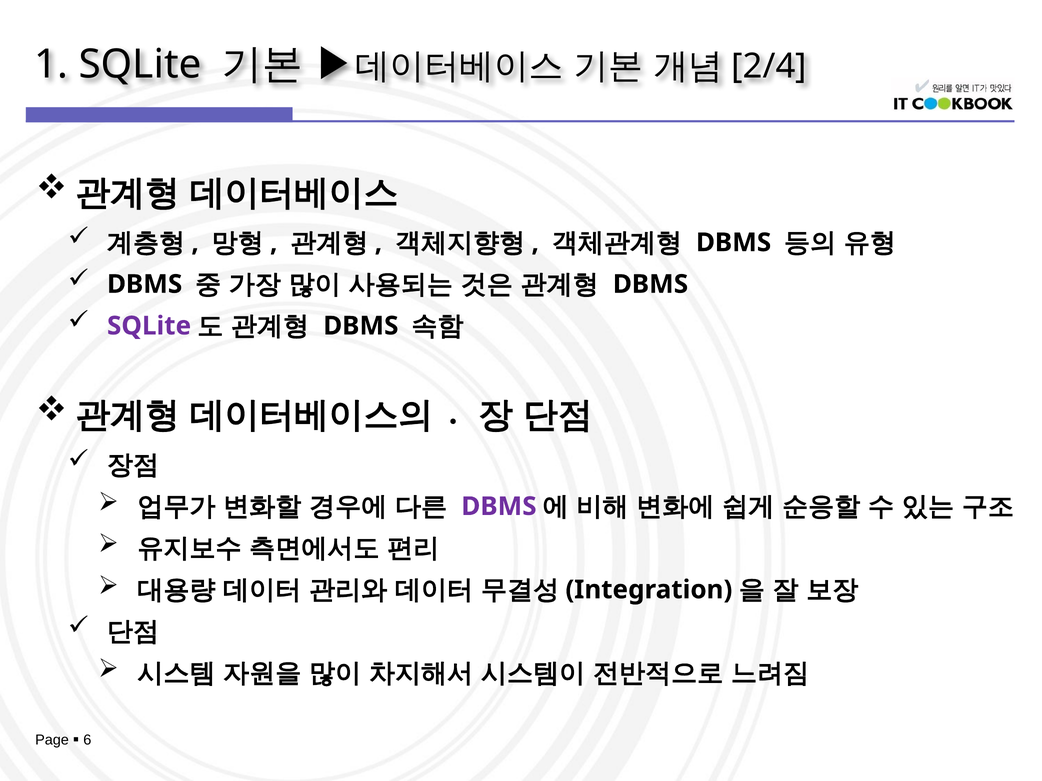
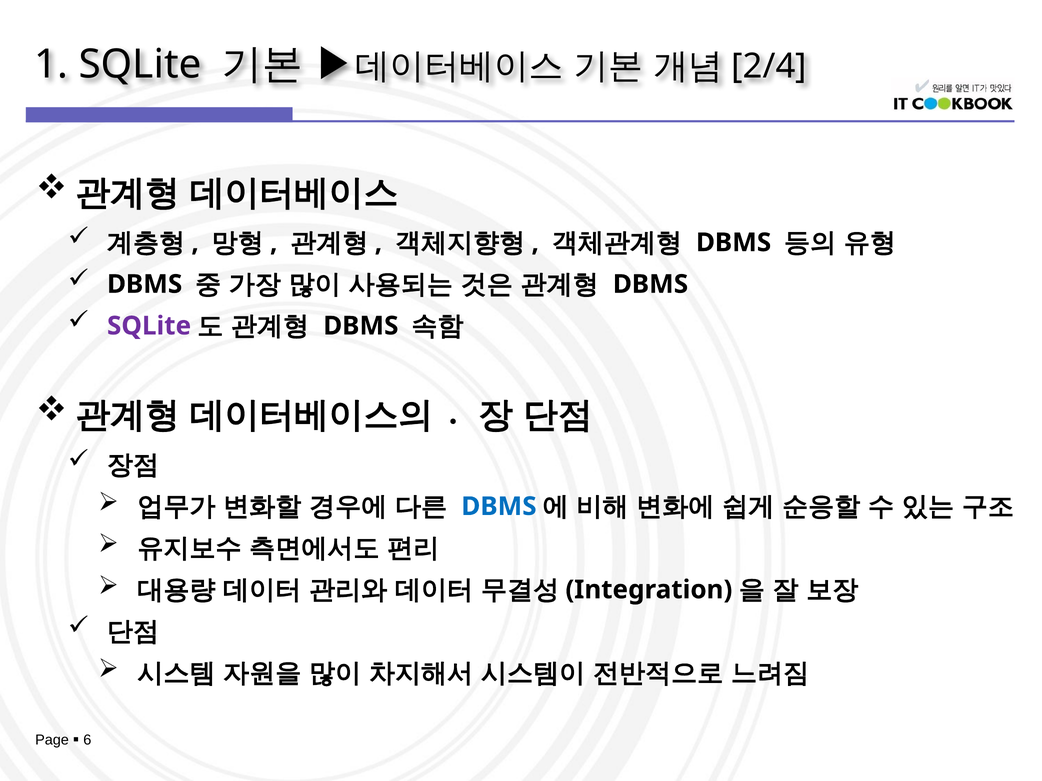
DBMS at (499, 507) colour: purple -> blue
